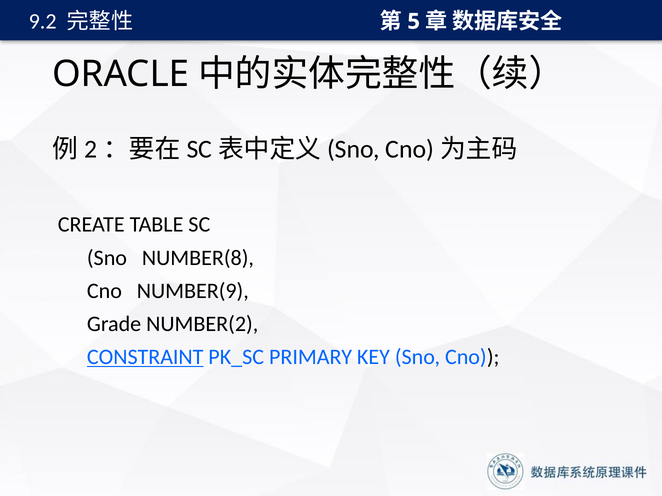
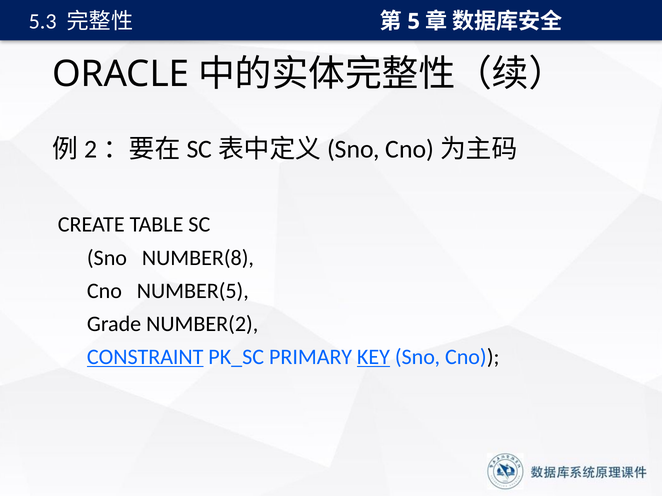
9.2: 9.2 -> 5.3
NUMBER(9: NUMBER(9 -> NUMBER(5
KEY underline: none -> present
